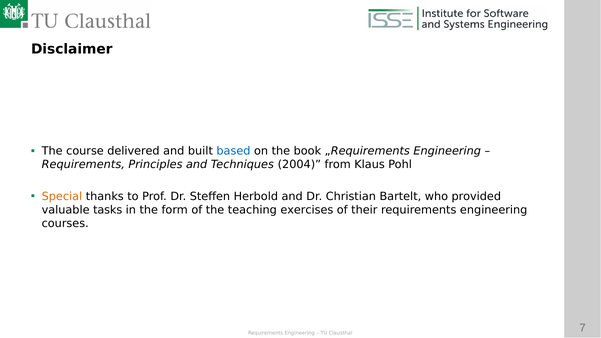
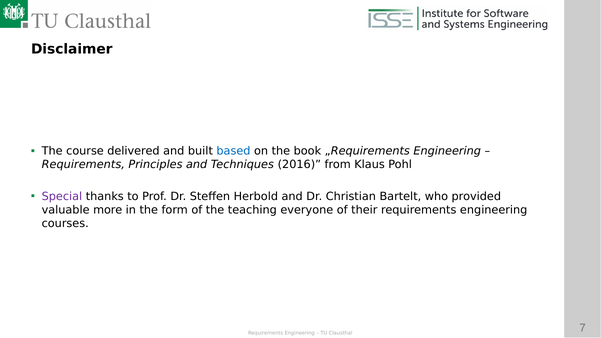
2004: 2004 -> 2016
Special colour: orange -> purple
tasks: tasks -> more
exercises: exercises -> everyone
